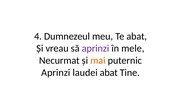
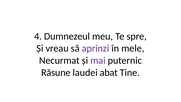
Te abat: abat -> spre
mai colour: orange -> purple
Aprinzi at (56, 72): Aprinzi -> Răsune
